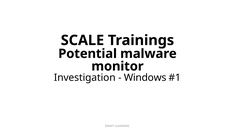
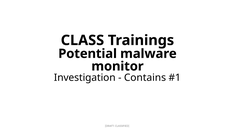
SCALE: SCALE -> CLASS
Windows: Windows -> Contains
